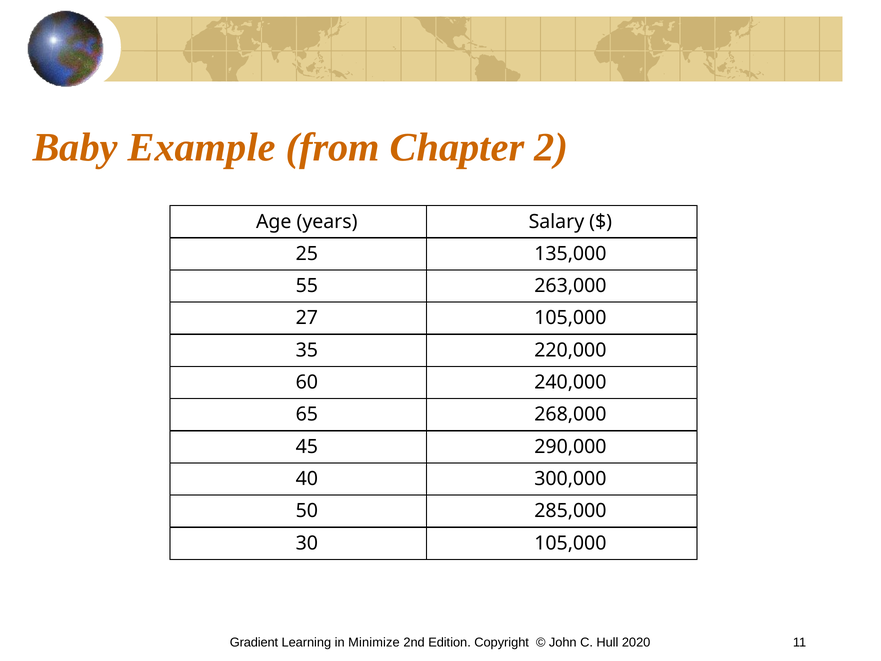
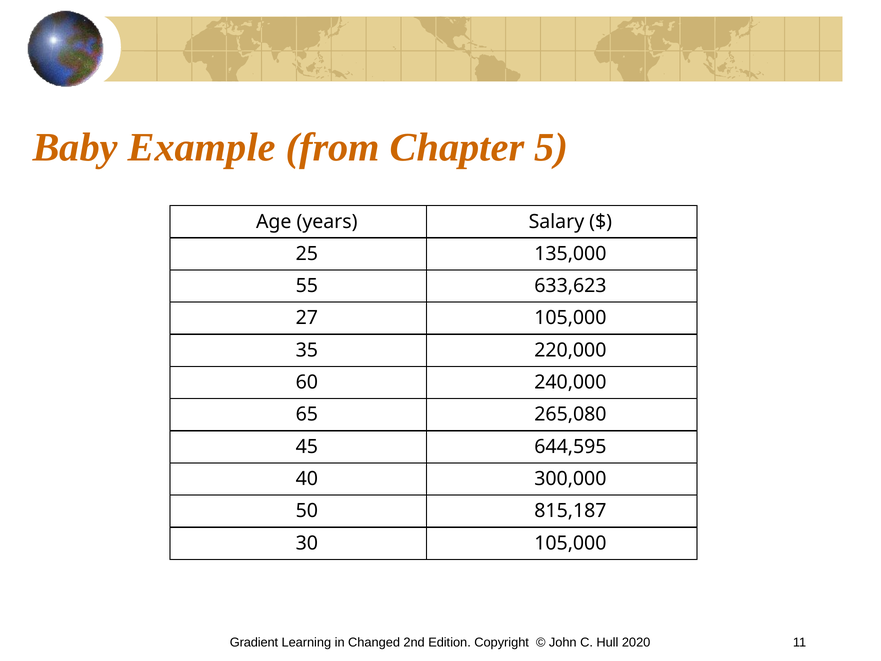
2: 2 -> 5
263,000: 263,000 -> 633,623
268,000: 268,000 -> 265,080
290,000: 290,000 -> 644,595
285,000: 285,000 -> 815,187
Minimize: Minimize -> Changed
